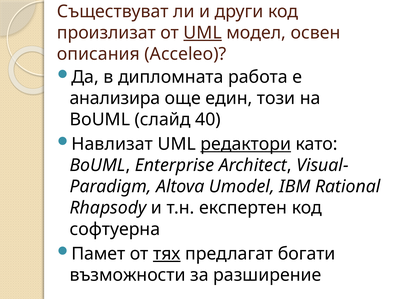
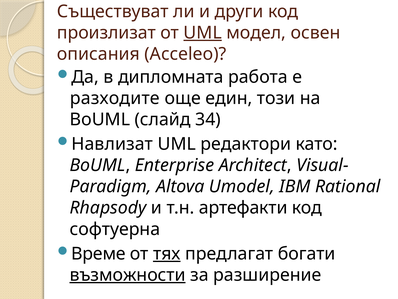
анализира: анализира -> разходите
40: 40 -> 34
редактори underline: present -> none
експертен: експертен -> артефакти
Памет: Памет -> Време
възможности underline: none -> present
